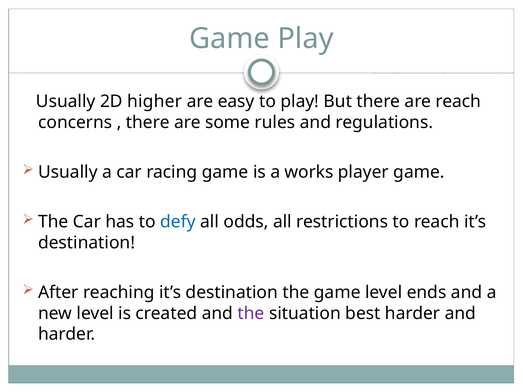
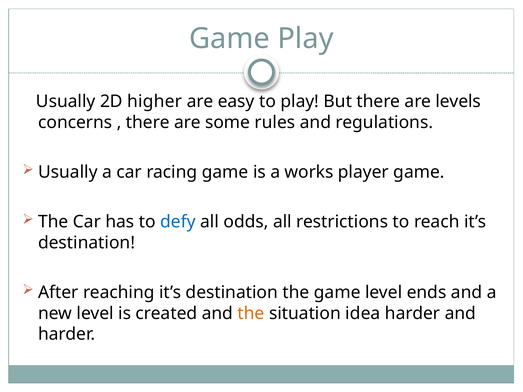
are reach: reach -> levels
the at (251, 313) colour: purple -> orange
best: best -> idea
